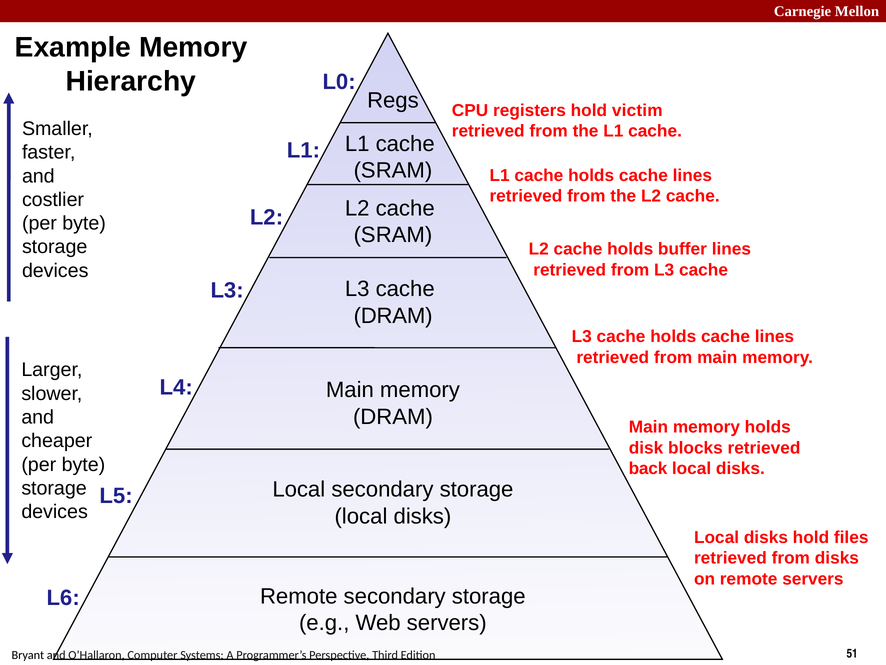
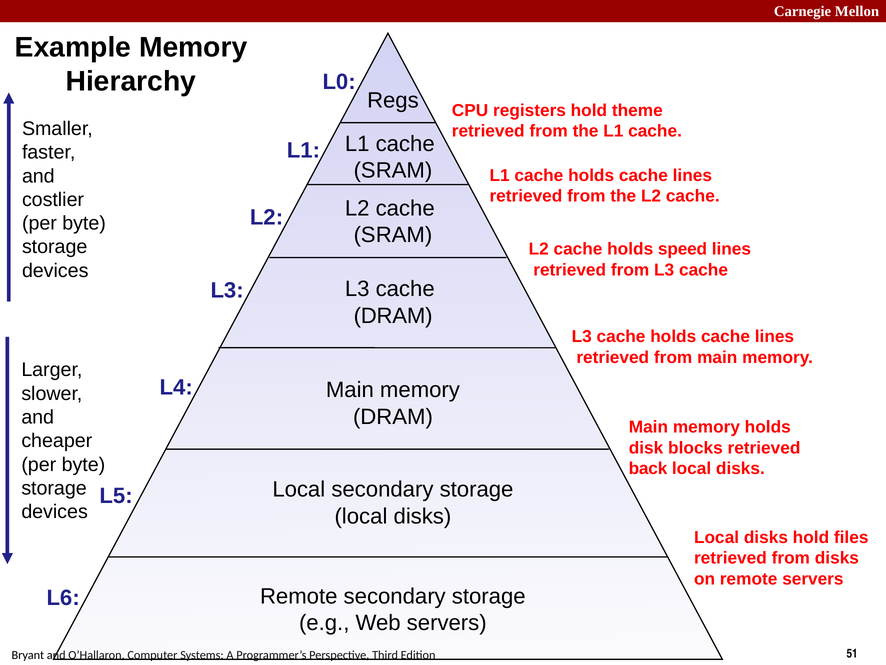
victim: victim -> theme
buffer: buffer -> speed
